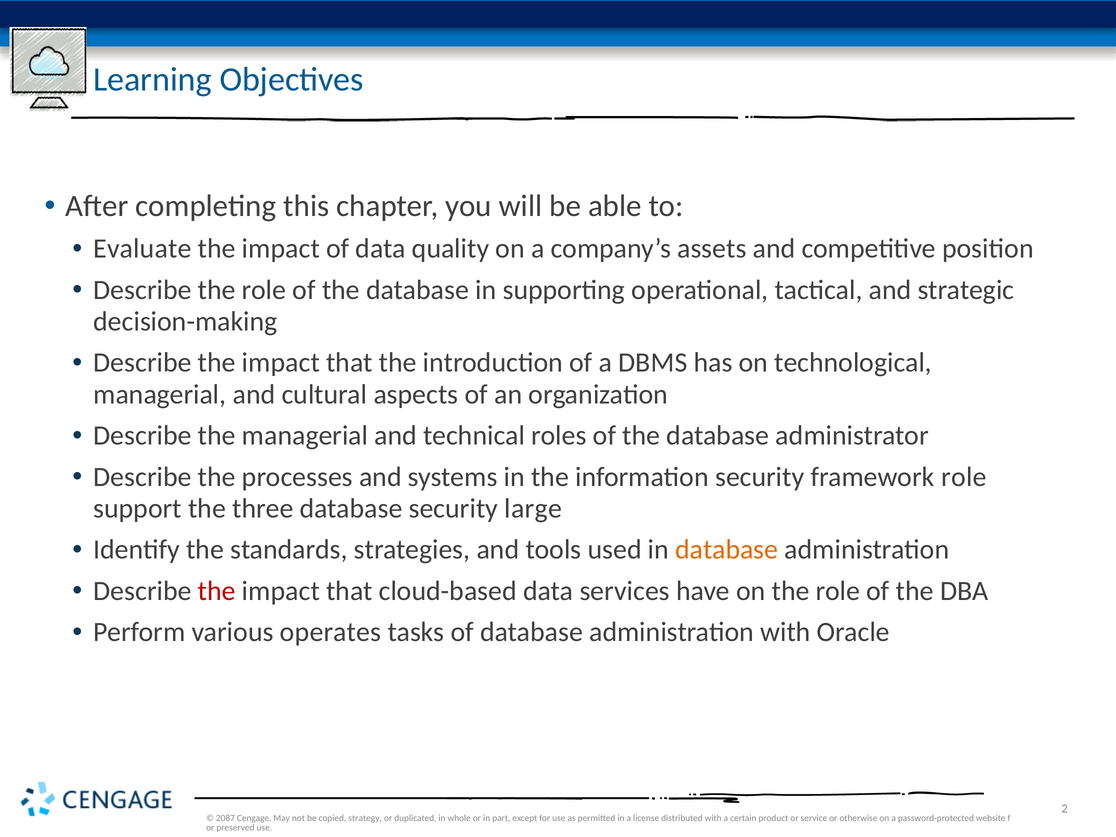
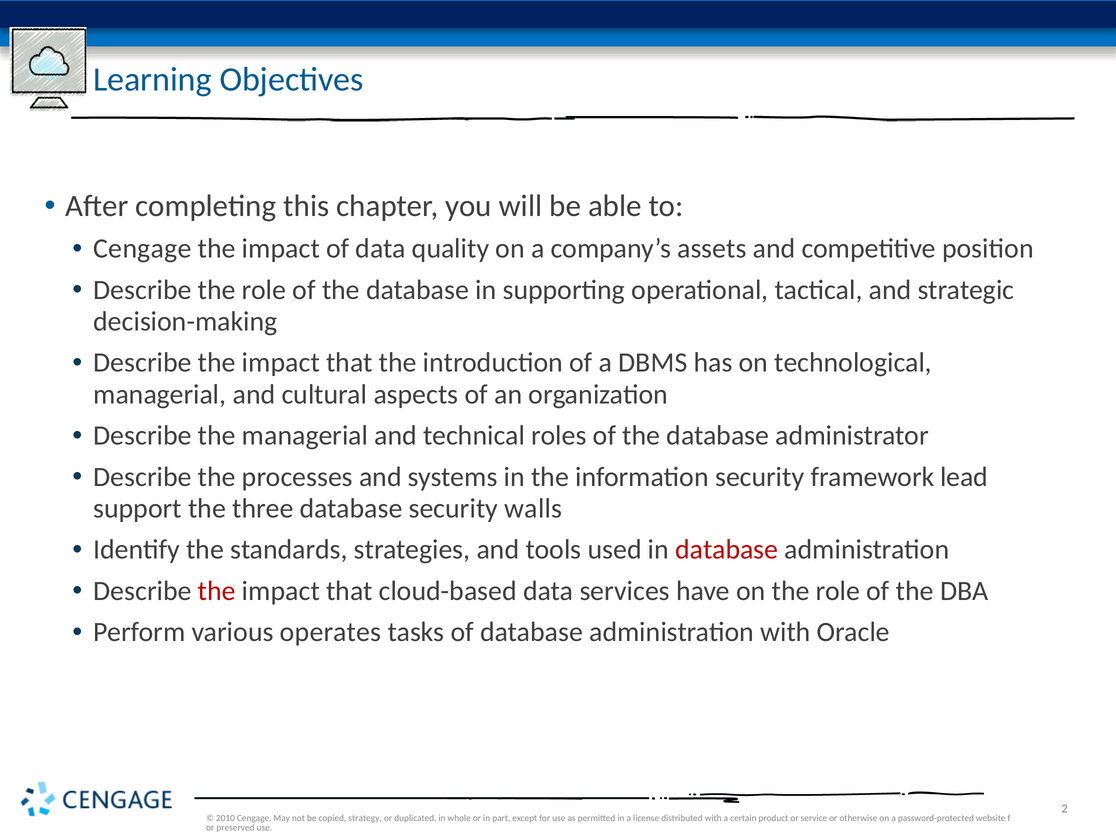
Evaluate at (142, 249): Evaluate -> Cengage
framework role: role -> lead
large: large -> walls
database at (727, 550) colour: orange -> red
2087: 2087 -> 2010
